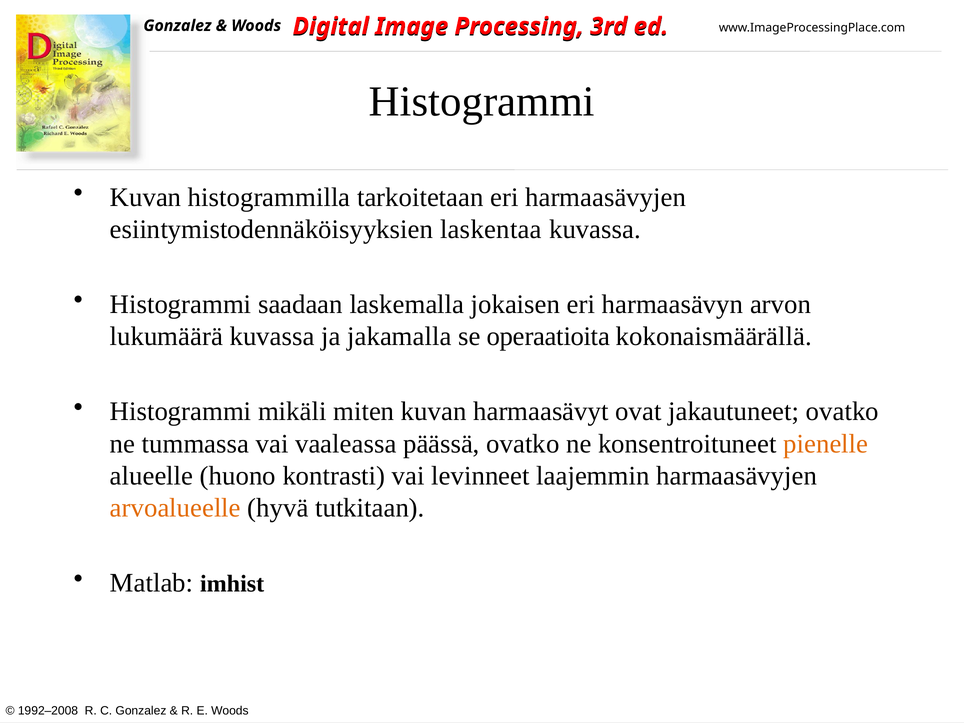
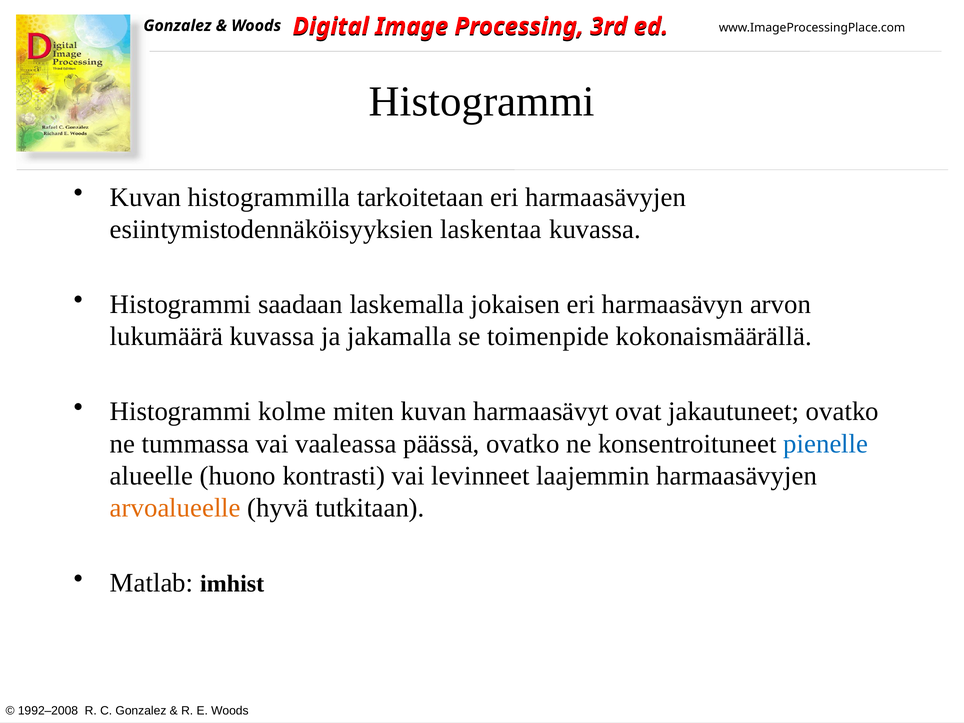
operaatioita: operaatioita -> toimenpide
mikäli: mikäli -> kolme
pienelle colour: orange -> blue
